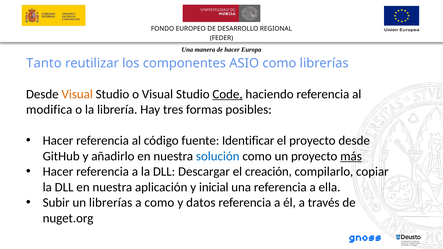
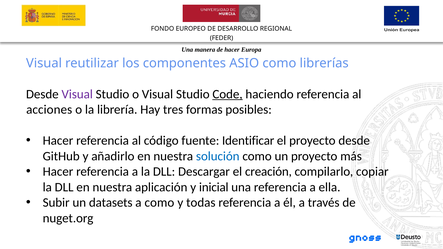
Tanto at (44, 63): Tanto -> Visual
Visual at (77, 94) colour: orange -> purple
modifica: modifica -> acciones
más underline: present -> none
un librerías: librerías -> datasets
datos: datos -> todas
